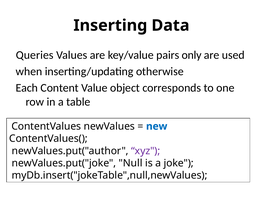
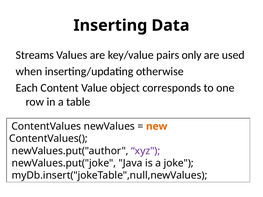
Queries: Queries -> Streams
new colour: blue -> orange
Null: Null -> Java
